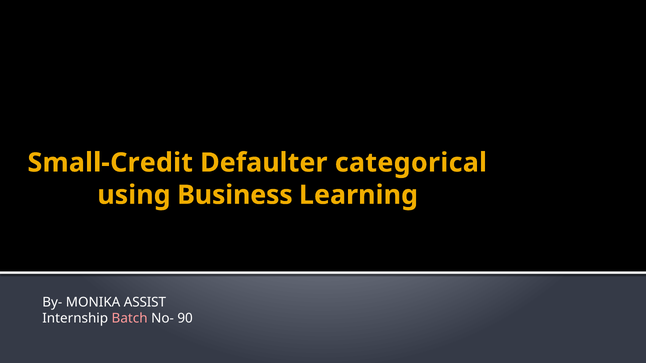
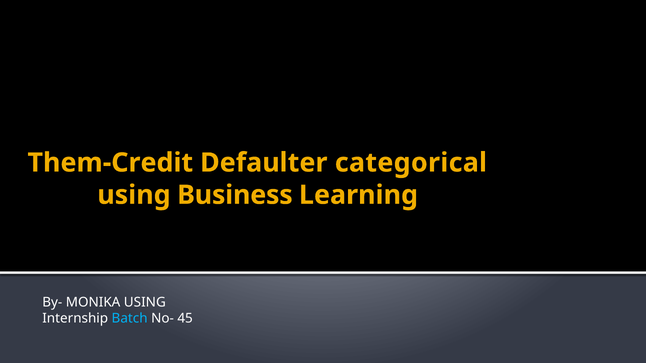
Small-Credit: Small-Credit -> Them-Credit
MONIKA ASSIST: ASSIST -> USING
Batch colour: pink -> light blue
90: 90 -> 45
